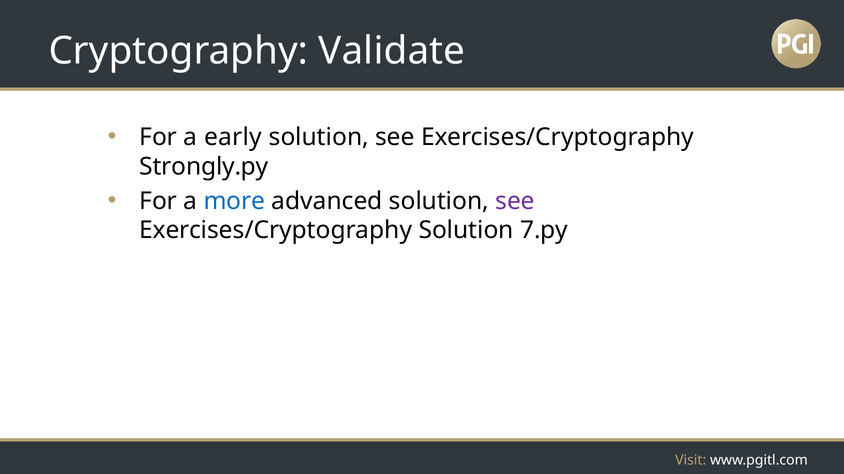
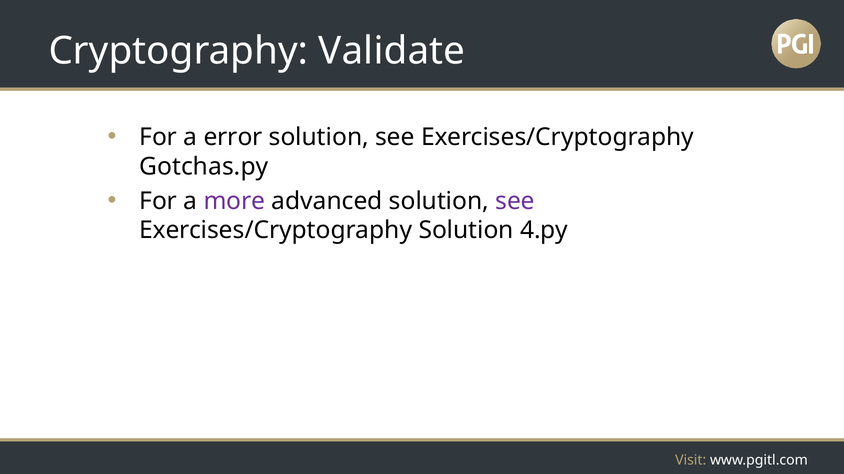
early: early -> error
Strongly.py: Strongly.py -> Gotchas.py
more colour: blue -> purple
7.py: 7.py -> 4.py
